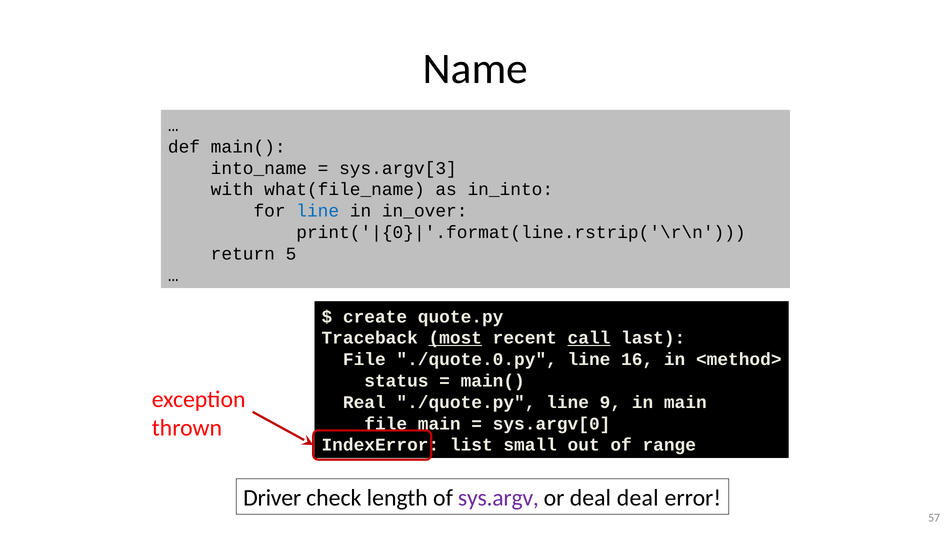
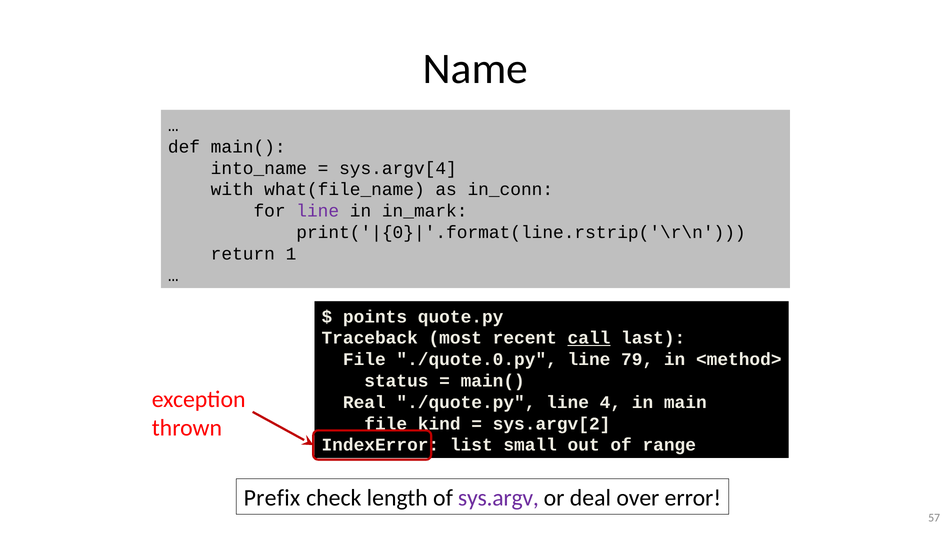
sys.argv[3: sys.argv[3 -> sys.argv[4
in_into: in_into -> in_conn
line at (318, 211) colour: blue -> purple
in_over: in_over -> in_mark
5: 5 -> 1
create: create -> points
most underline: present -> none
16: 16 -> 79
9: 9 -> 4
file_main: file_main -> file_kind
sys.argv[0: sys.argv[0 -> sys.argv[2
Driver: Driver -> Prefix
deal deal: deal -> over
